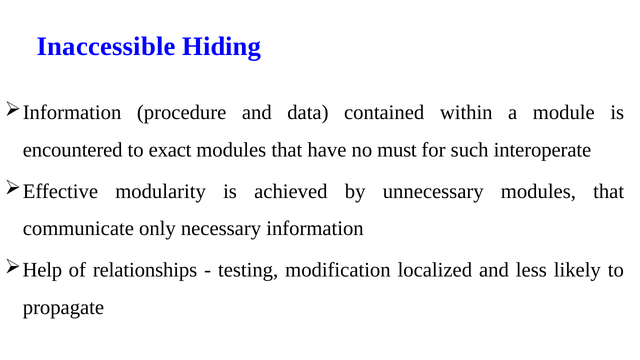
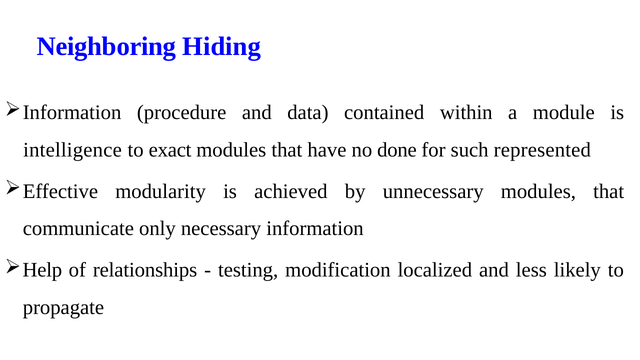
Inaccessible: Inaccessible -> Neighboring
encountered: encountered -> intelligence
must: must -> done
interoperate: interoperate -> represented
